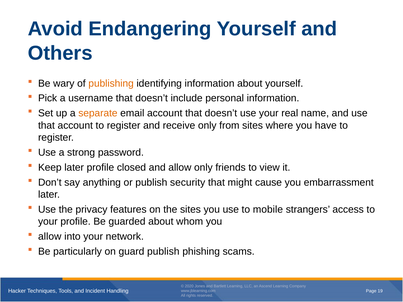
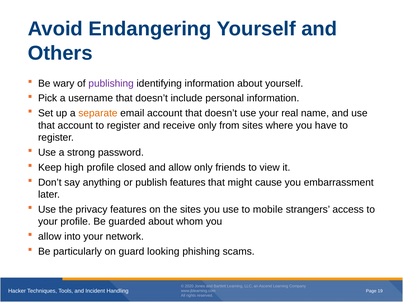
publishing colour: orange -> purple
Keep later: later -> high
publish security: security -> features
guard publish: publish -> looking
